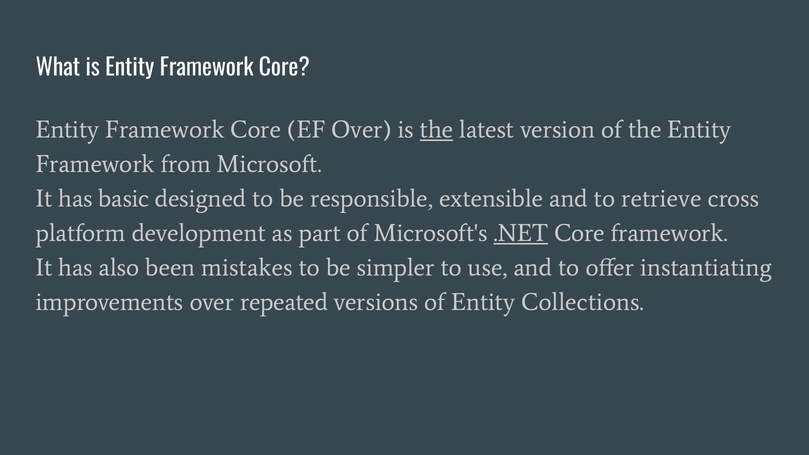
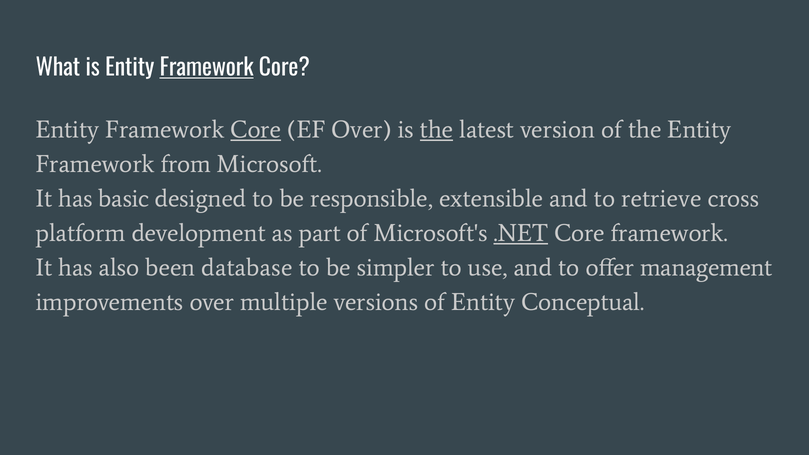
Framework at (207, 68) underline: none -> present
Core at (256, 130) underline: none -> present
mistakes: mistakes -> database
instantiating: instantiating -> management
repeated: repeated -> multiple
Collections: Collections -> Conceptual
